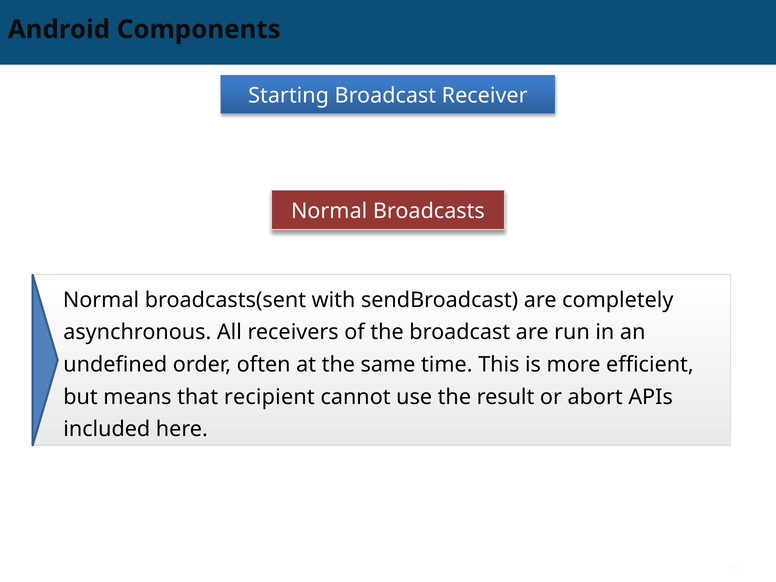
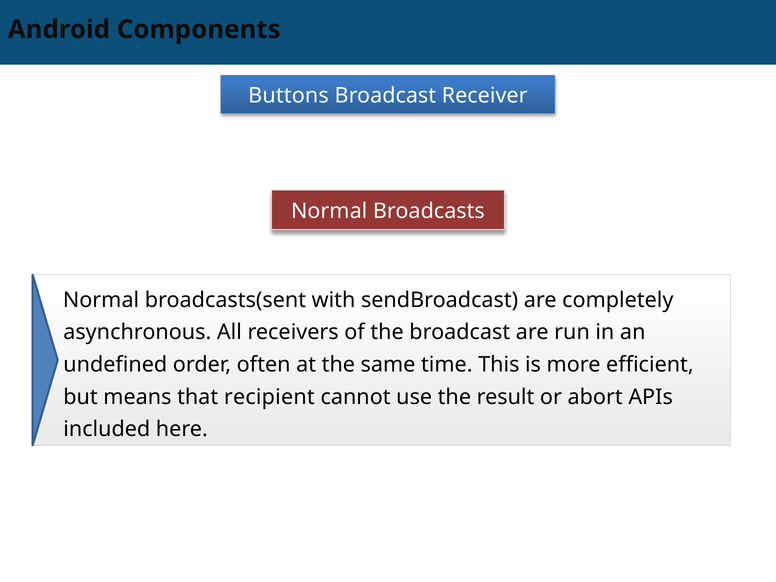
Starting: Starting -> Buttons
